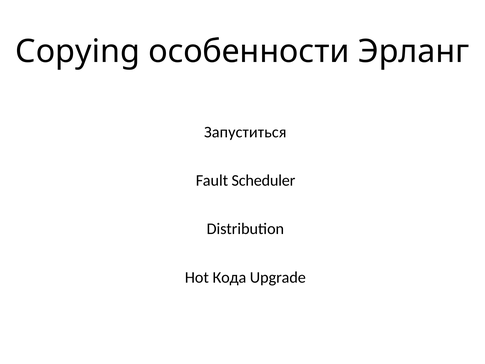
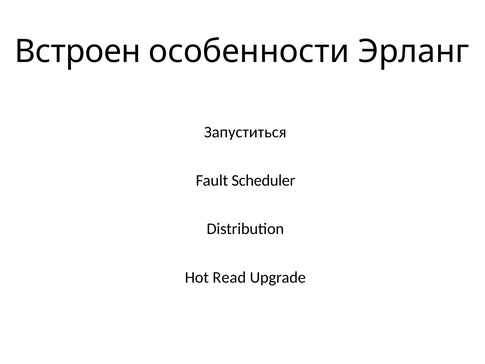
Copying: Copying -> Встроен
Кода: Кода -> Read
